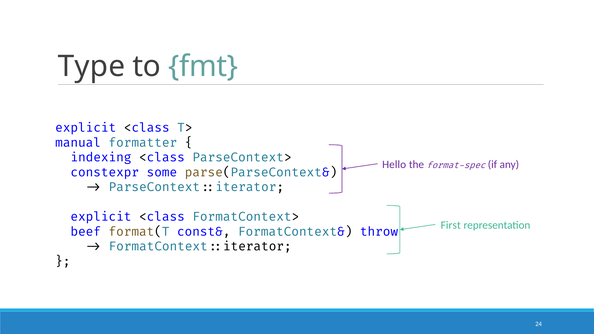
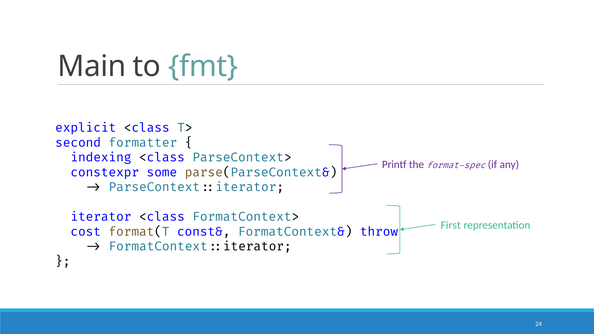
Type: Type -> Main
manual: manual -> second
Hello: Hello -> Printf
explicit at (101, 217): explicit -> iterator
beef: beef -> cost
